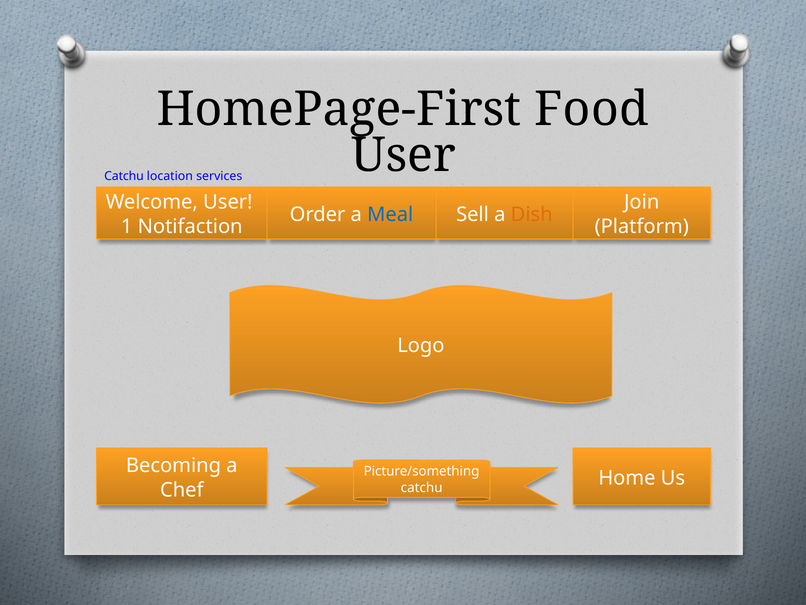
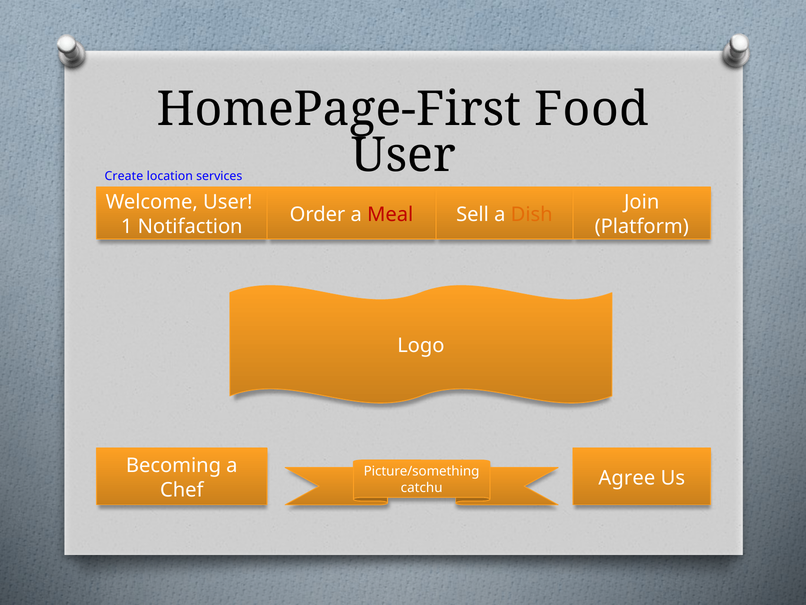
Catchu at (124, 176): Catchu -> Create
Meal colour: blue -> red
Home: Home -> Agree
